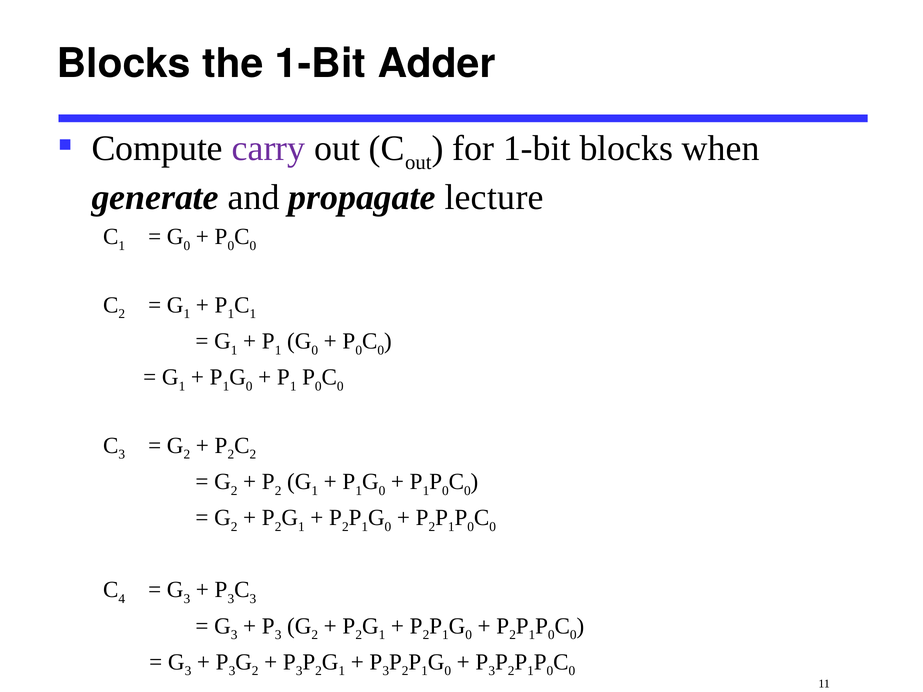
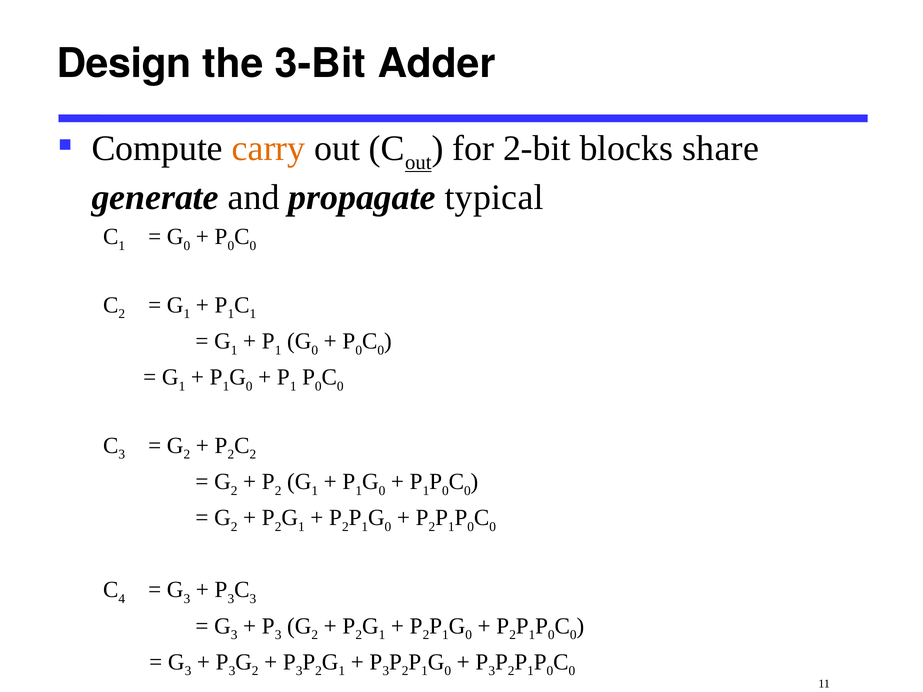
Blocks at (124, 64): Blocks -> Design
the 1-Bit: 1-Bit -> 3-Bit
carry colour: purple -> orange
out at (418, 163) underline: none -> present
for 1-bit: 1-bit -> 2-bit
when: when -> share
lecture: lecture -> typical
